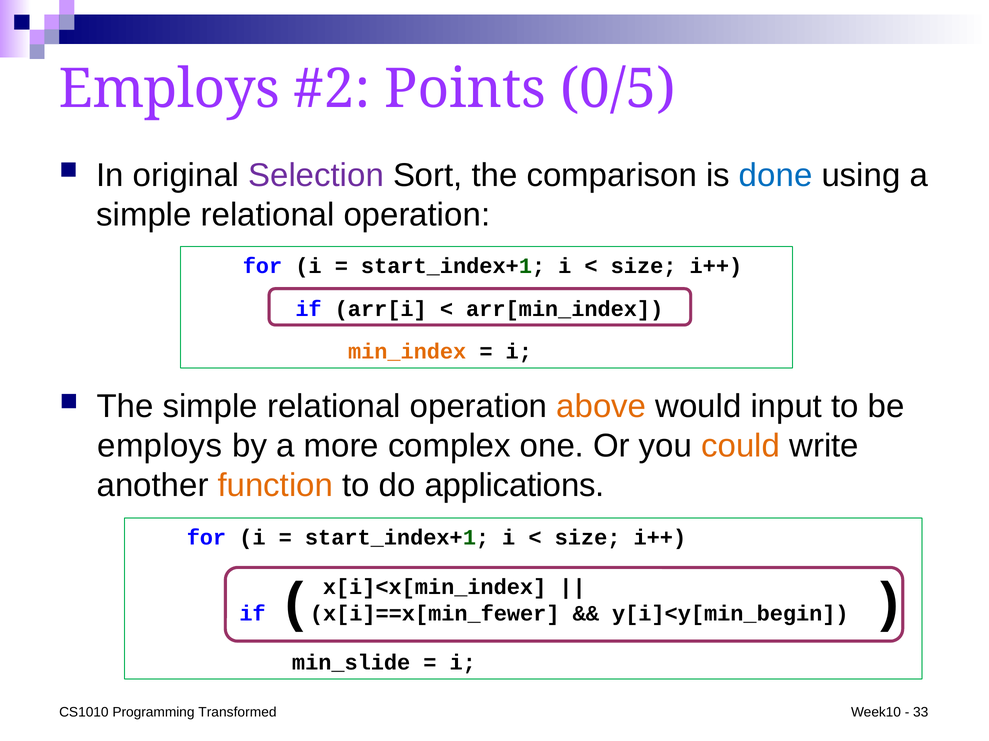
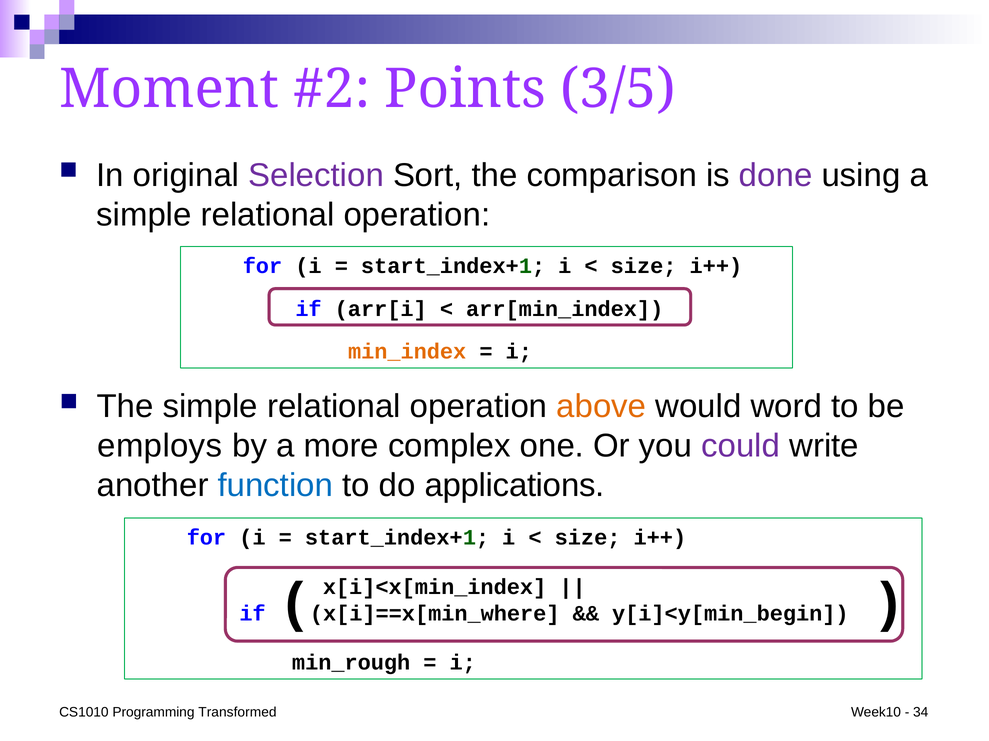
Employs at (169, 89): Employs -> Moment
0/5: 0/5 -> 3/5
done colour: blue -> purple
input: input -> word
could colour: orange -> purple
function colour: orange -> blue
x[i]==x[min_fewer: x[i]==x[min_fewer -> x[i]==x[min_where
min_slide: min_slide -> min_rough
33: 33 -> 34
